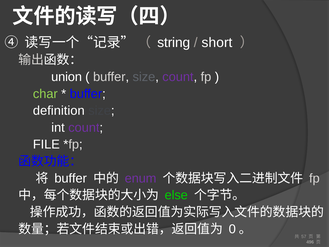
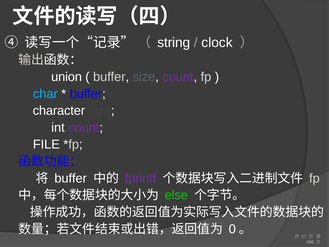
short: short -> clock
char colour: light green -> light blue
definition: definition -> character
enum: enum -> fprintf
